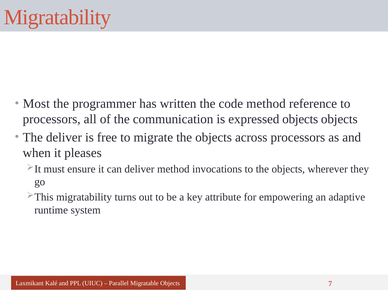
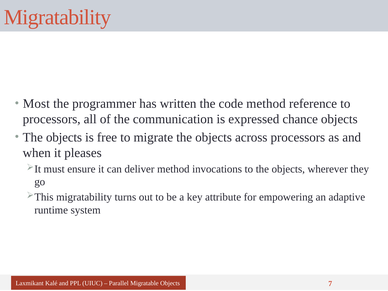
expressed objects: objects -> chance
deliver at (64, 137): deliver -> objects
